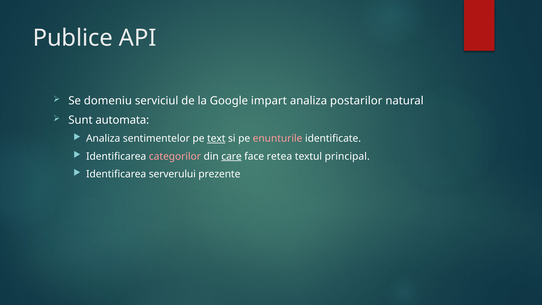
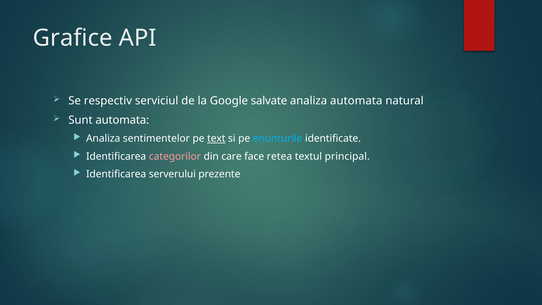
Publice: Publice -> Grafice
domeniu: domeniu -> respectiv
impart: impart -> salvate
analiza postarilor: postarilor -> automata
enunturile colour: pink -> light blue
care underline: present -> none
